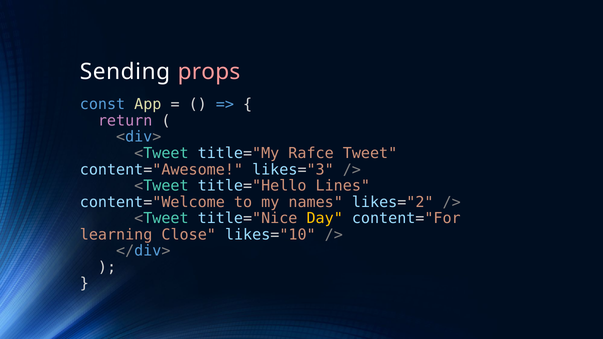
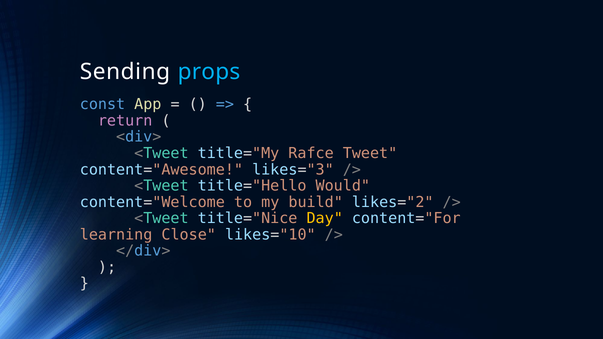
props colour: pink -> light blue
Lines: Lines -> Would
names: names -> build
